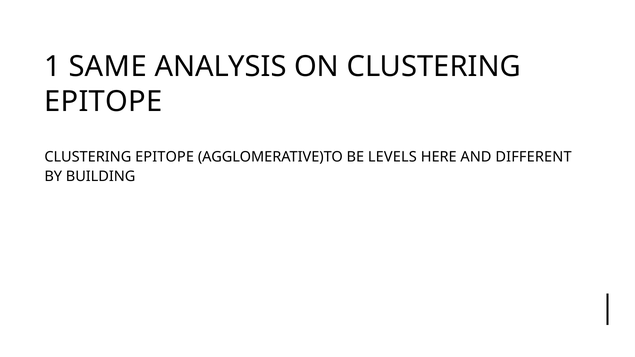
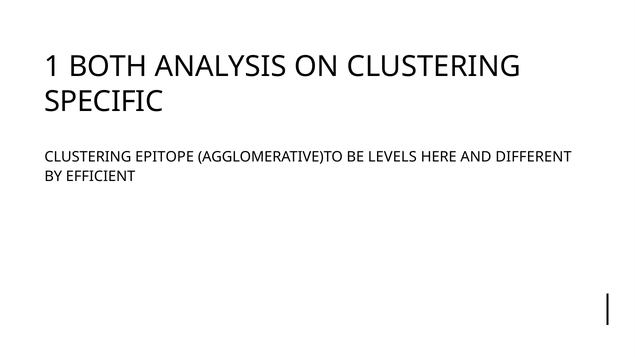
SAME: SAME -> BOTH
EPITOPE at (103, 102): EPITOPE -> SPECIFIC
BUILDING: BUILDING -> EFFICIENT
